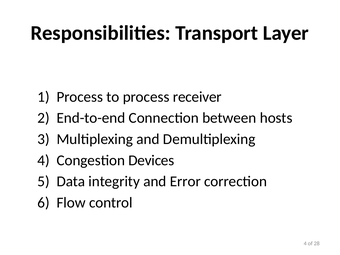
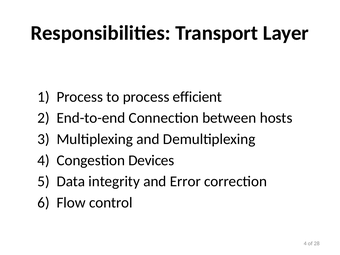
receiver: receiver -> efficient
